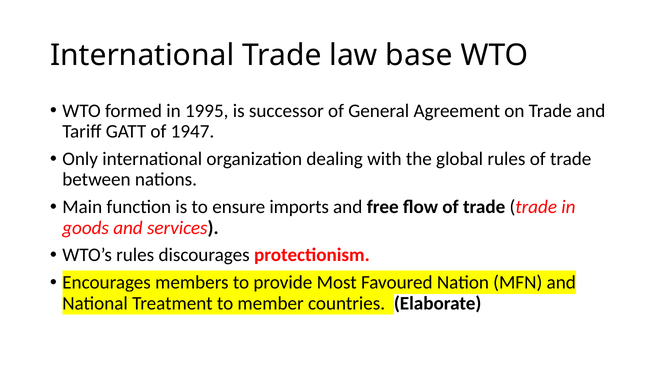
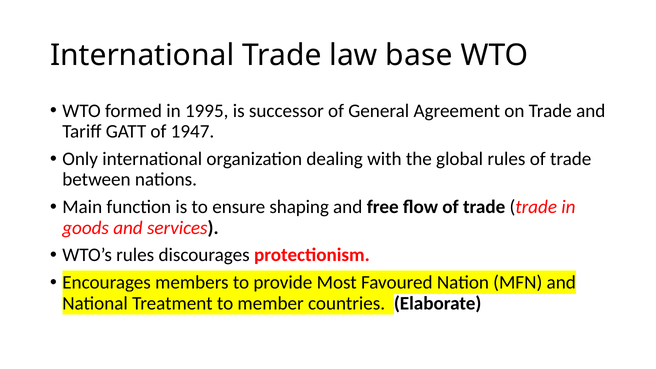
imports: imports -> shaping
